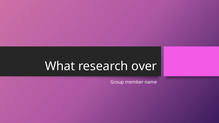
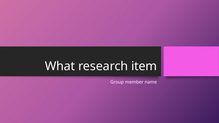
over: over -> item
